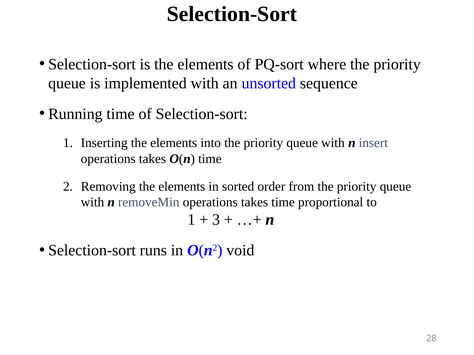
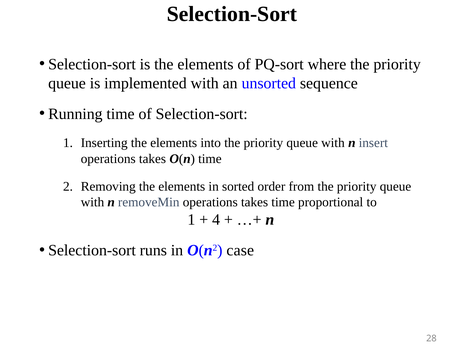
3: 3 -> 4
void: void -> case
